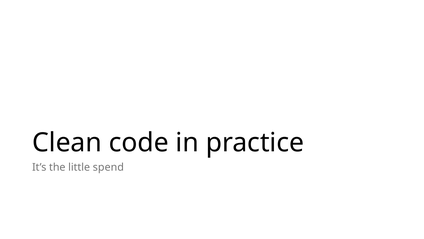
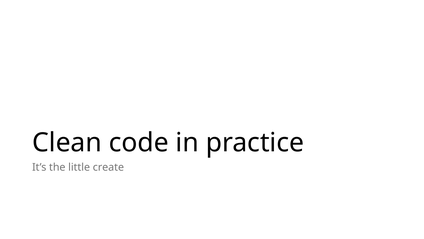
spend: spend -> create
